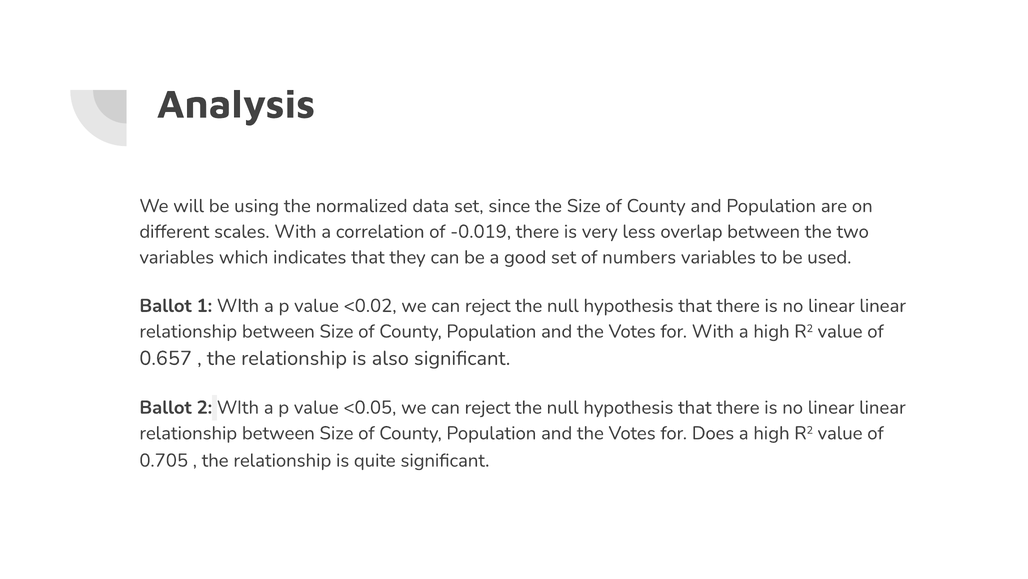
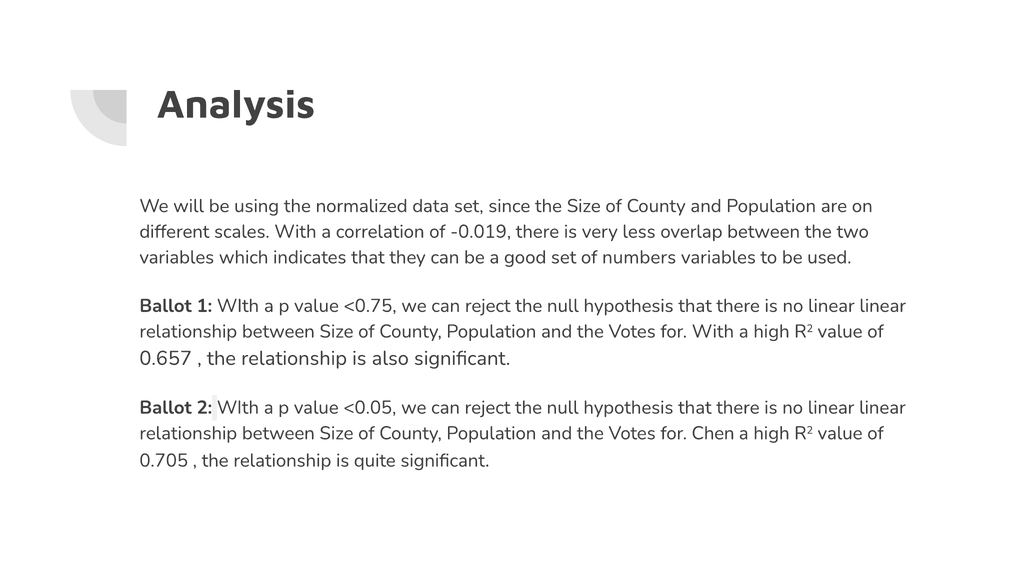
<0.02: <0.02 -> <0.75
Does: Does -> Chen
